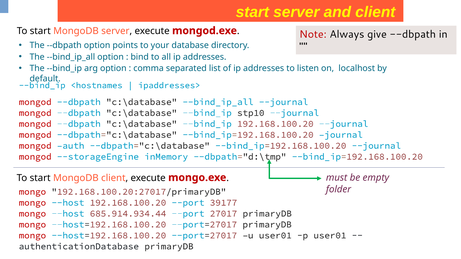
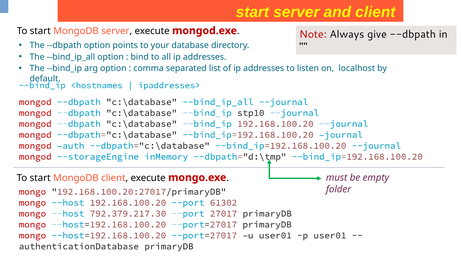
39177: 39177 -> 61302
685.914.934.44: 685.914.934.44 -> 792.379.217.30
